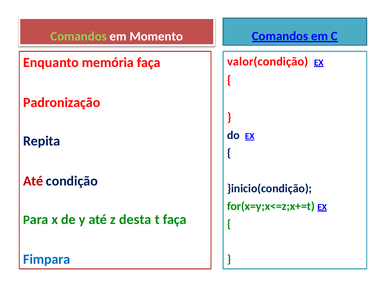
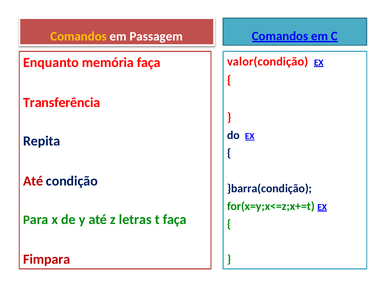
Comandos at (79, 36) colour: light green -> yellow
Momento: Momento -> Passagem
Padronização: Padronização -> Transferência
}inicio(condição: }inicio(condição -> }barra(condição
desta: desta -> letras
Fimpara colour: blue -> red
